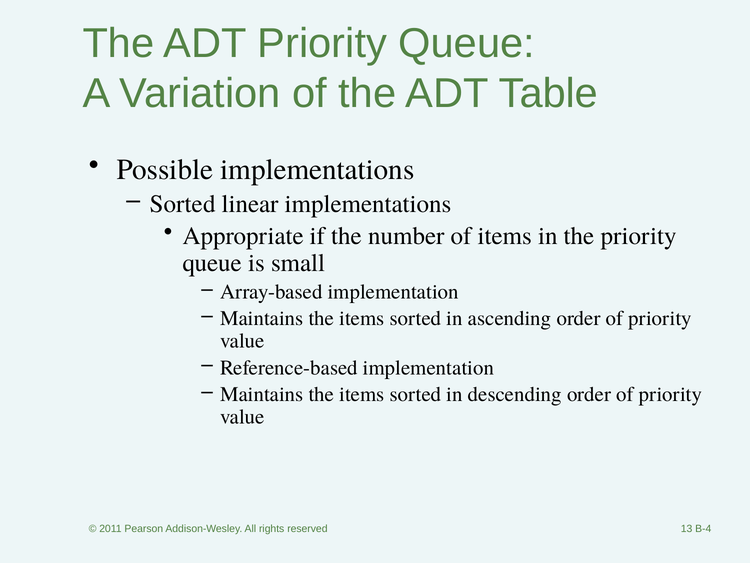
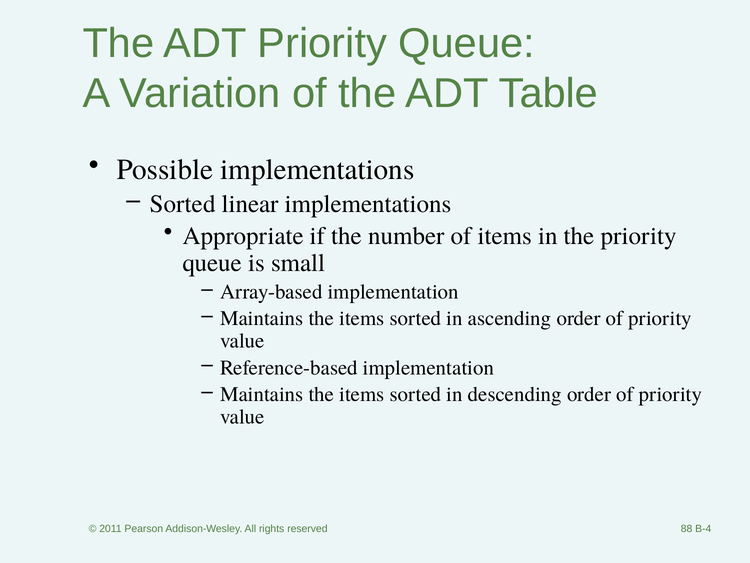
13: 13 -> 88
